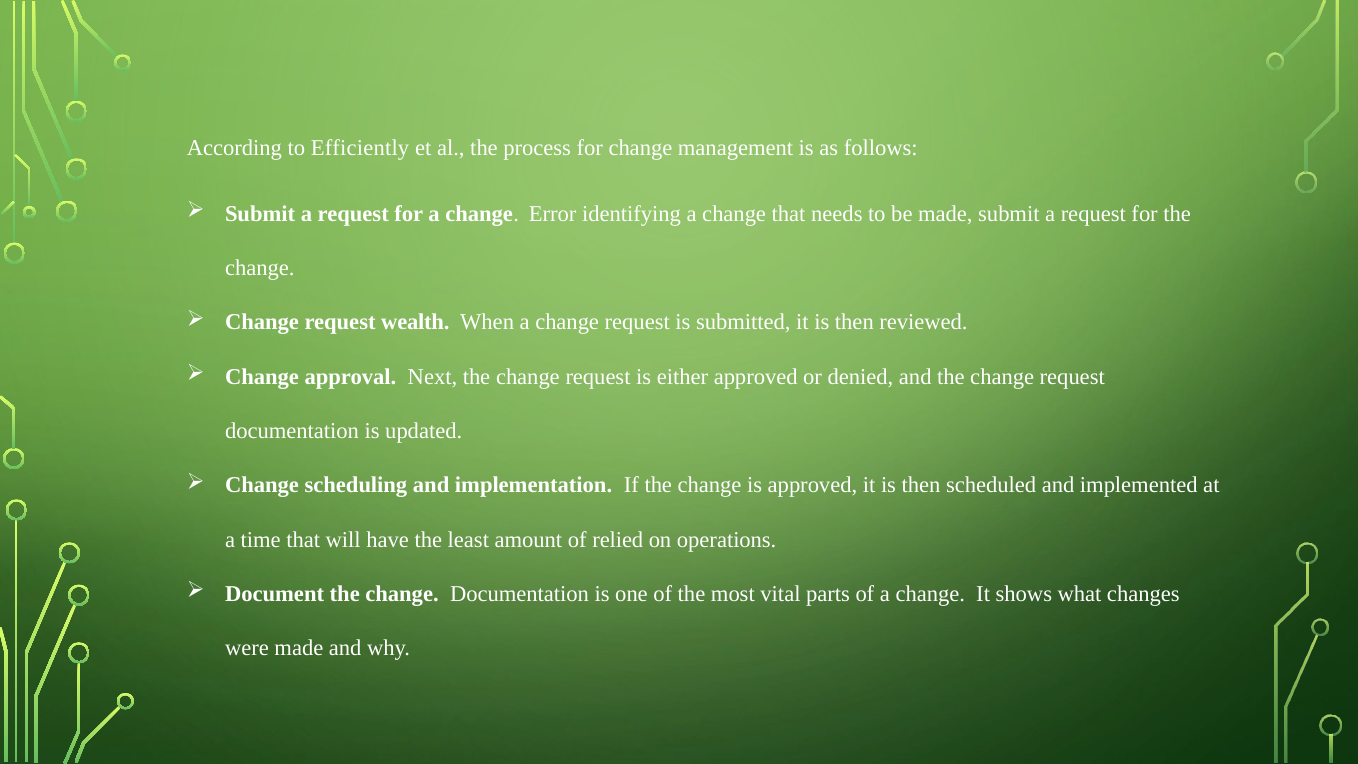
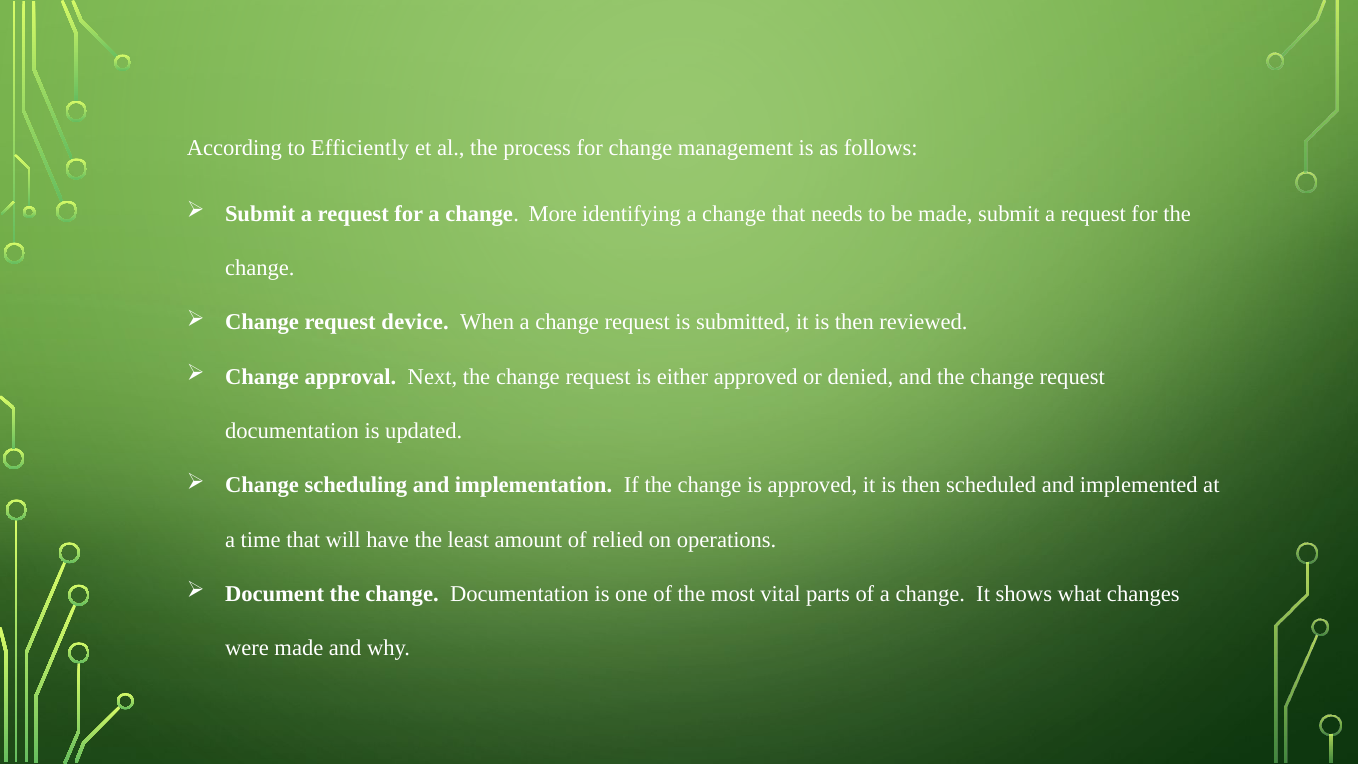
Error: Error -> More
wealth: wealth -> device
